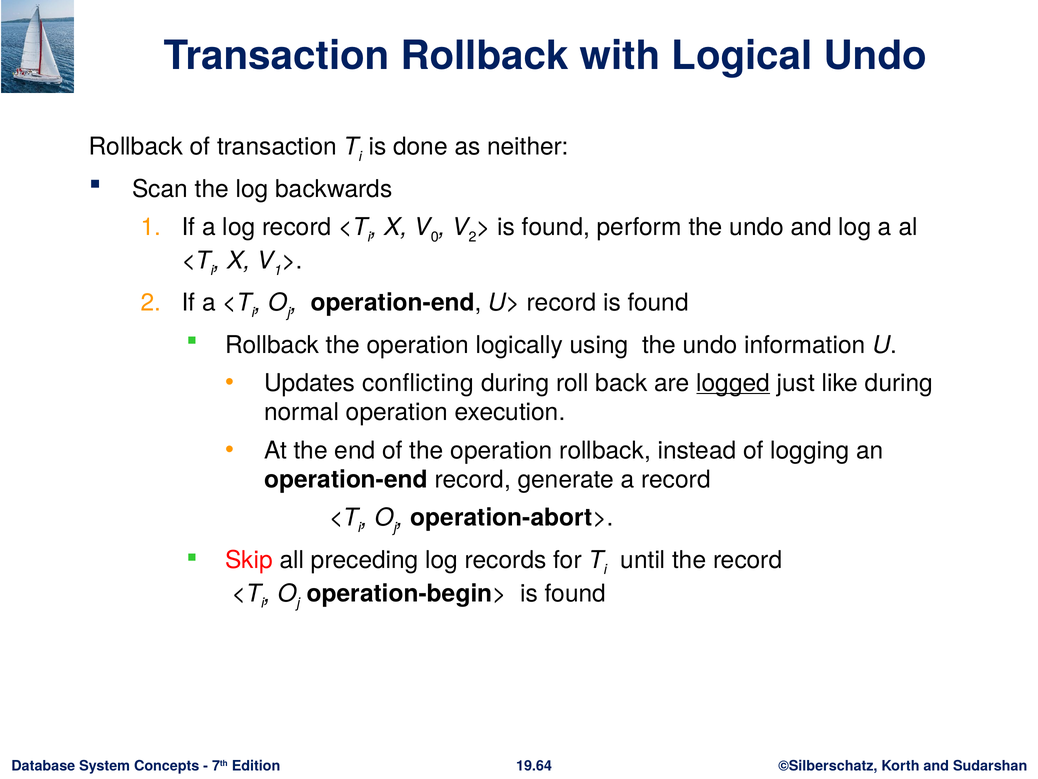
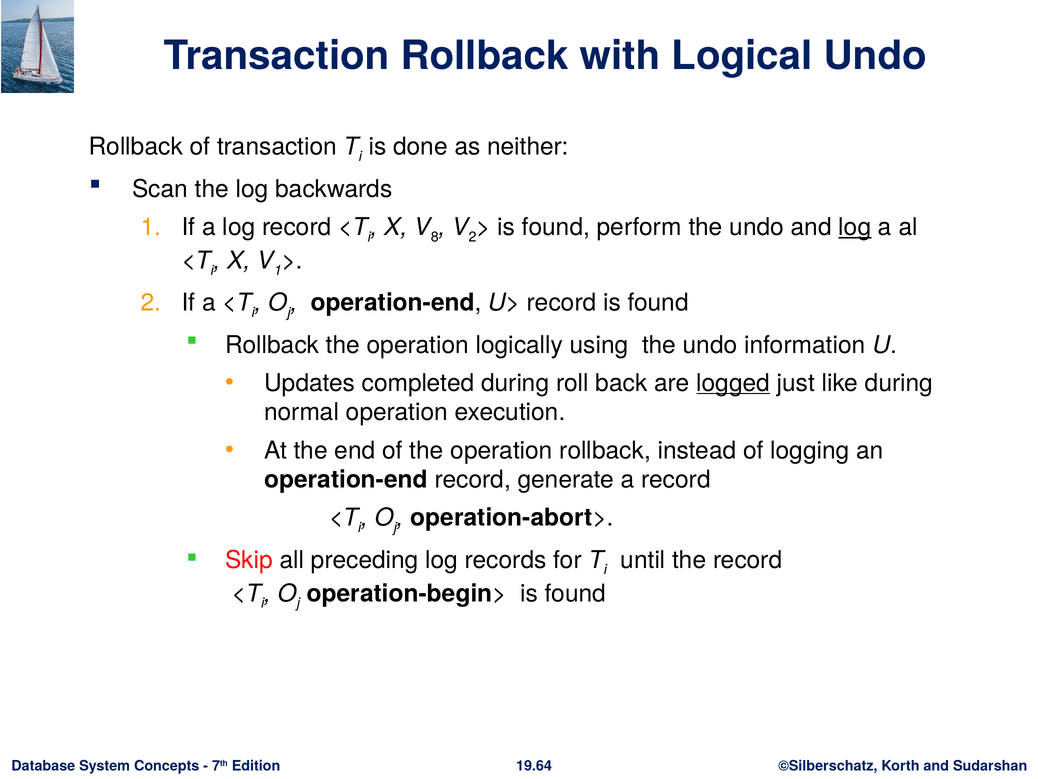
0: 0 -> 8
log at (855, 227) underline: none -> present
conflicting: conflicting -> completed
